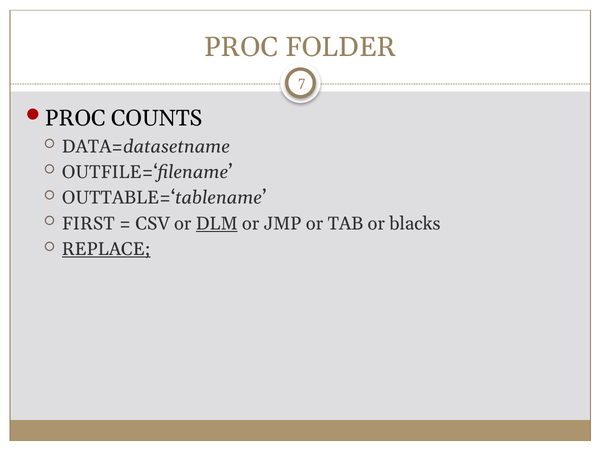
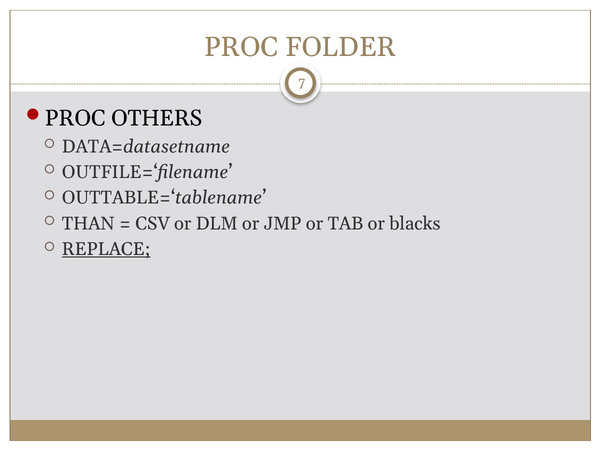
COUNTS: COUNTS -> OTHERS
FIRST: FIRST -> THAN
DLM underline: present -> none
